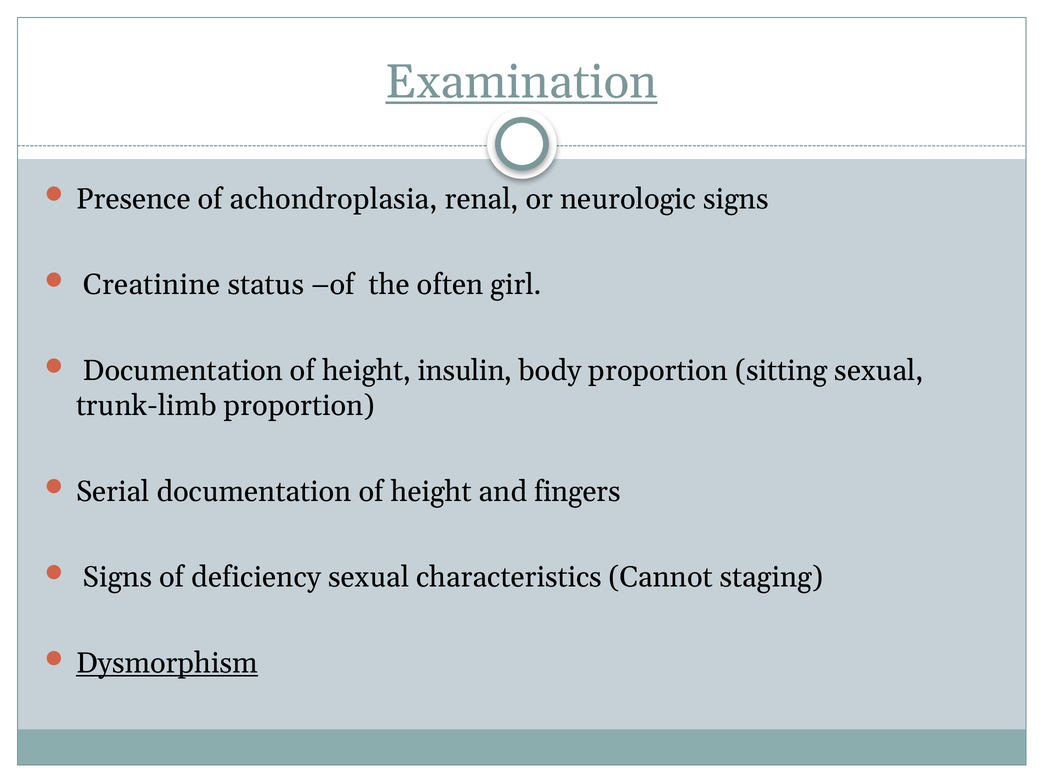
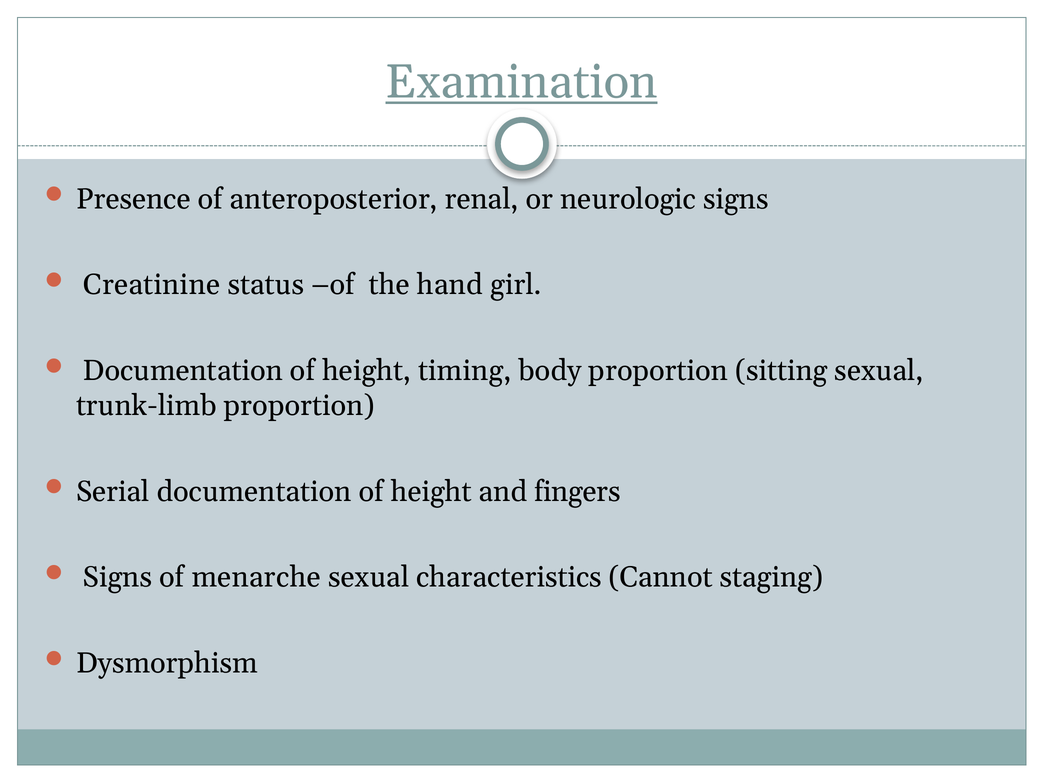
achondroplasia: achondroplasia -> anteroposterior
often: often -> hand
insulin: insulin -> timing
deficiency: deficiency -> menarche
Dysmorphism underline: present -> none
